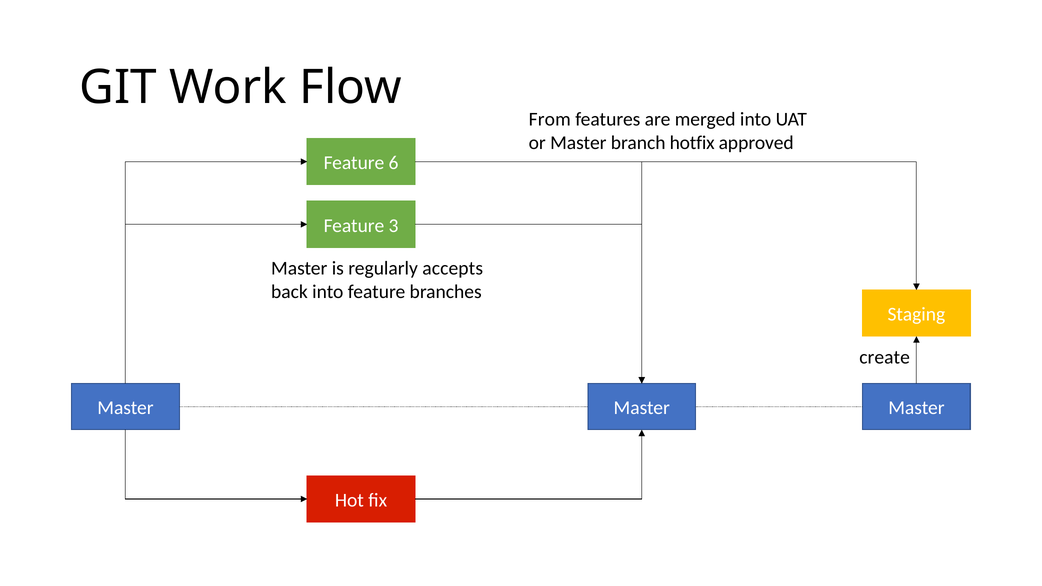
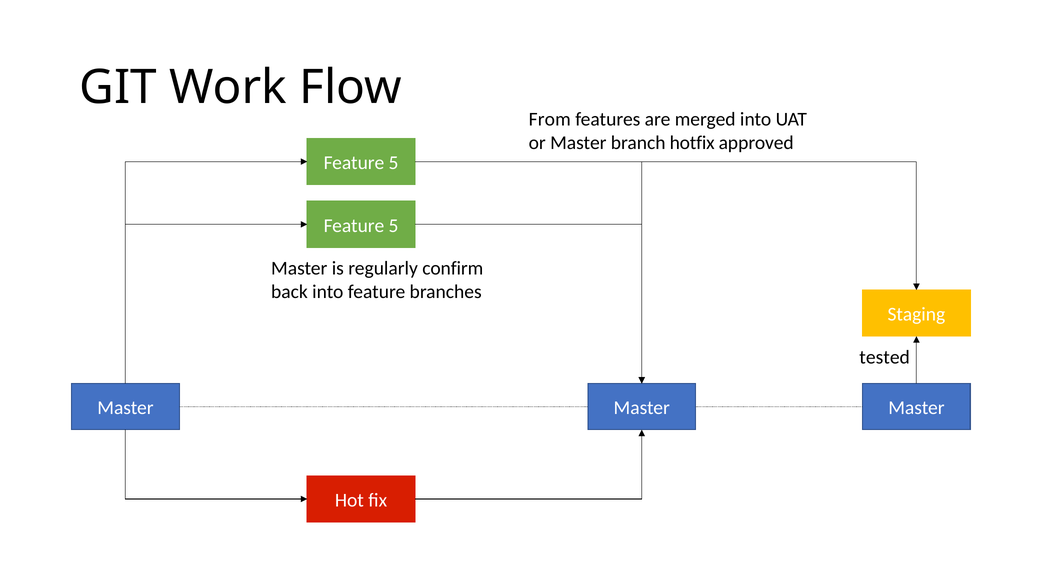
6 at (394, 163): 6 -> 5
3 at (394, 226): 3 -> 5
accepts: accepts -> confirm
create: create -> tested
